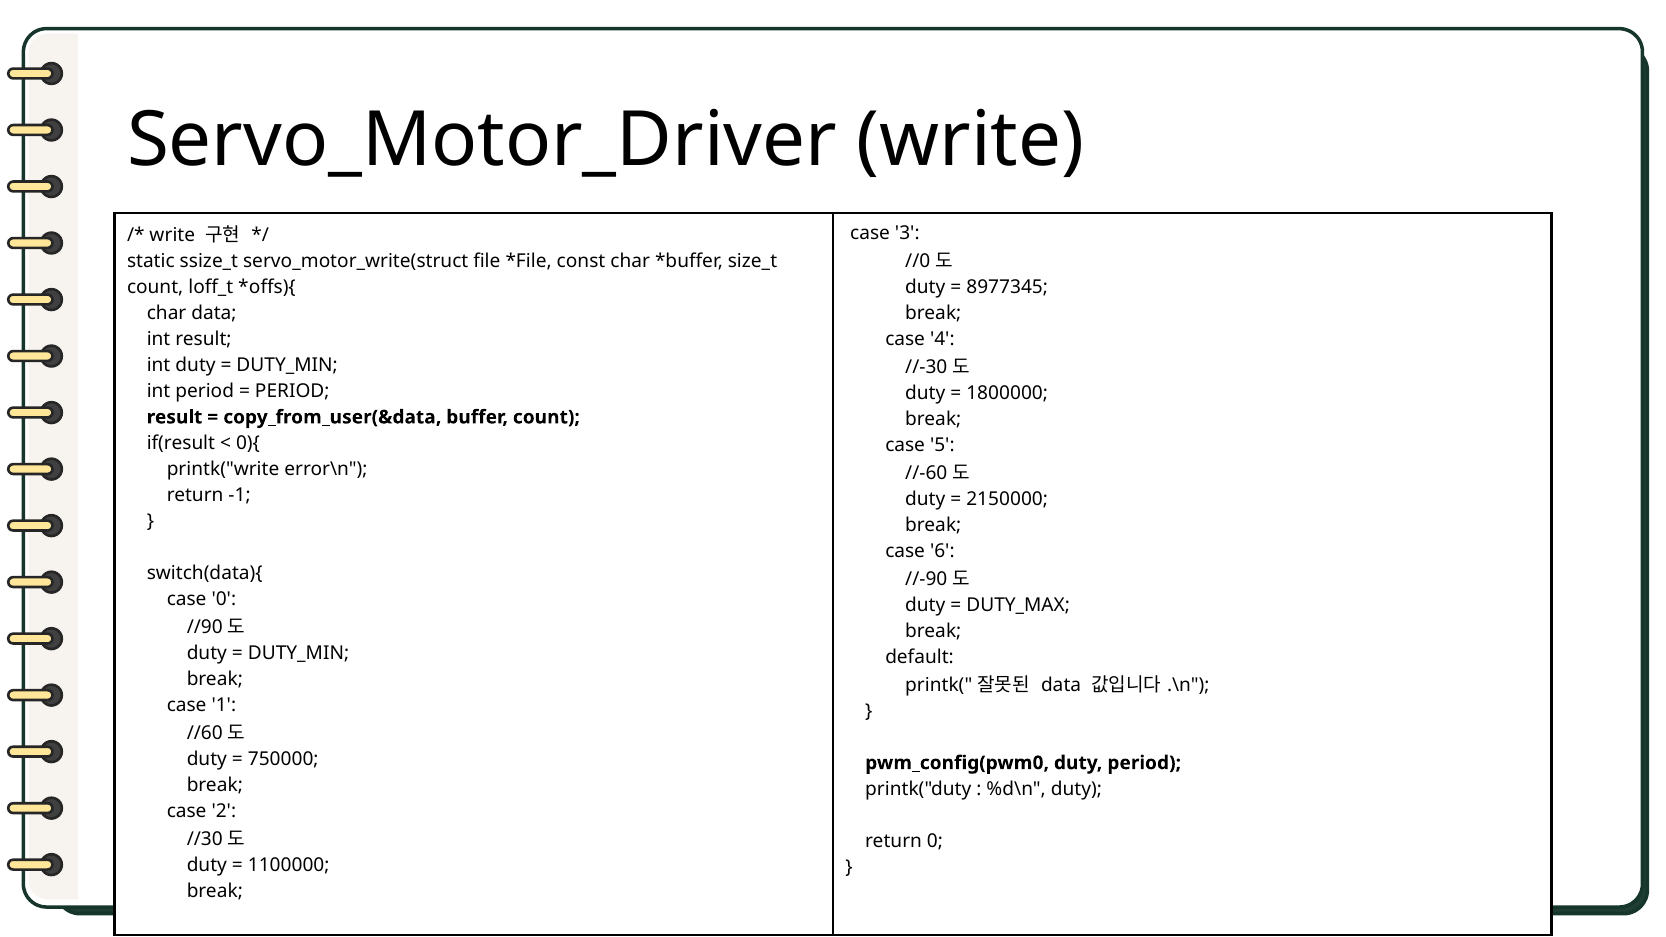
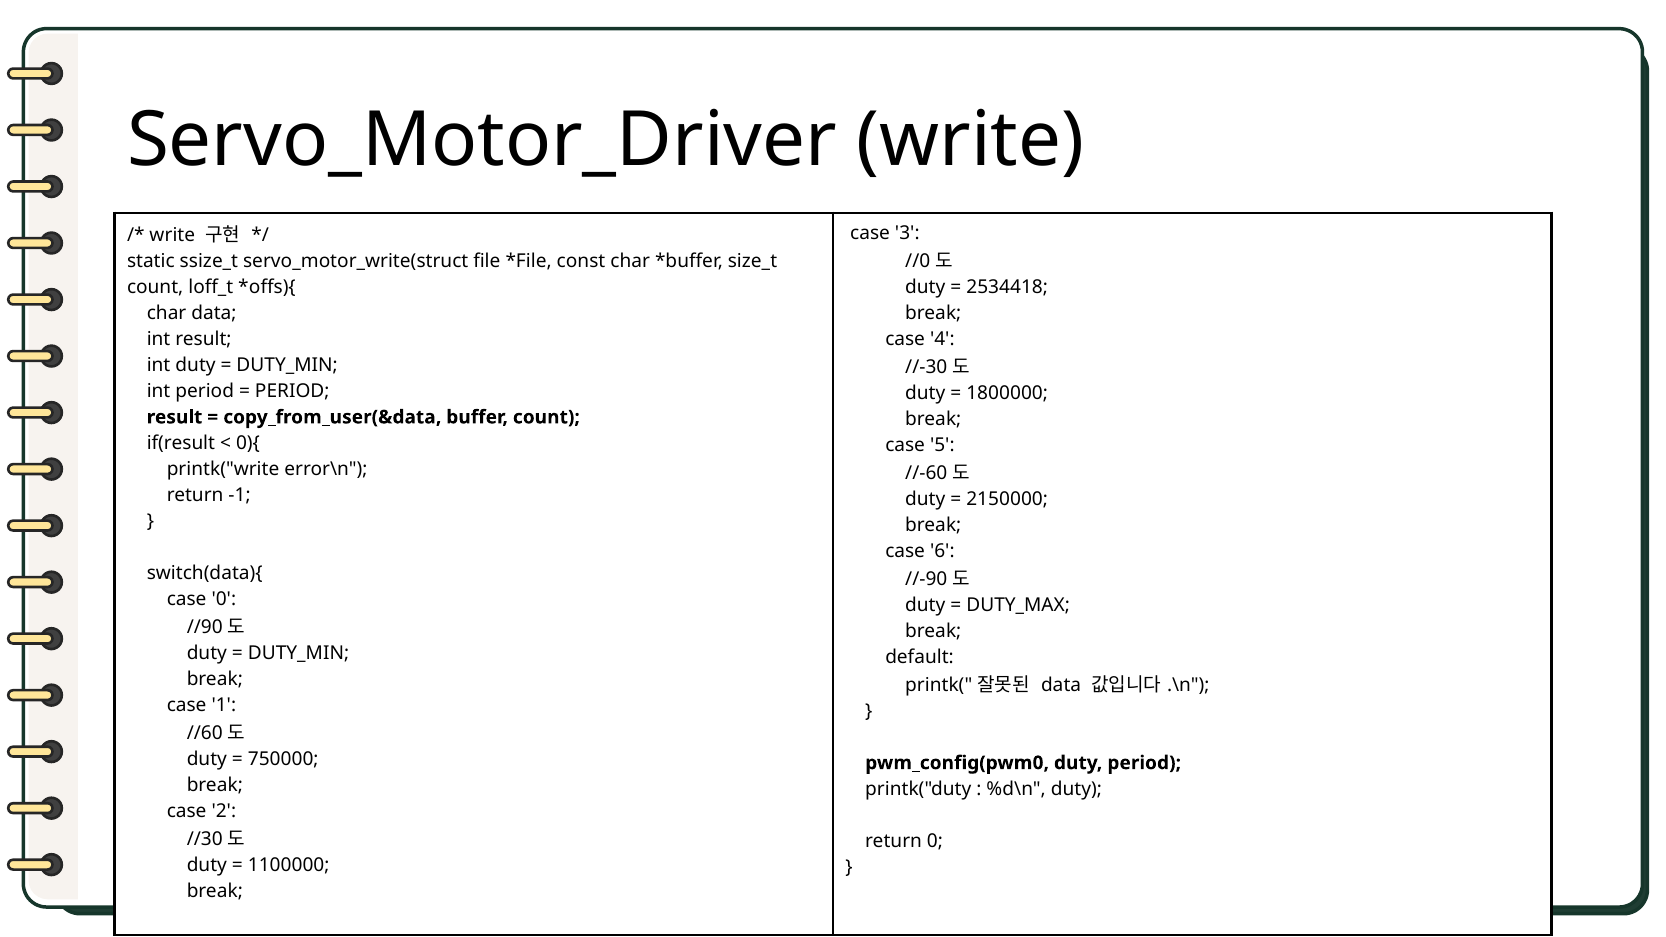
8977345: 8977345 -> 2534418
